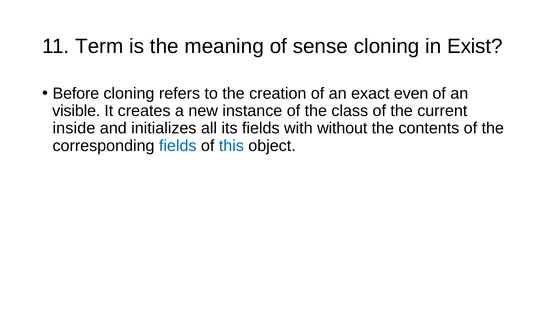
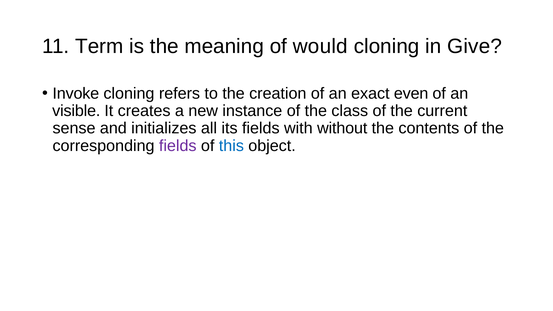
sense: sense -> would
Exist: Exist -> Give
Before: Before -> Invoke
inside: inside -> sense
fields at (178, 146) colour: blue -> purple
